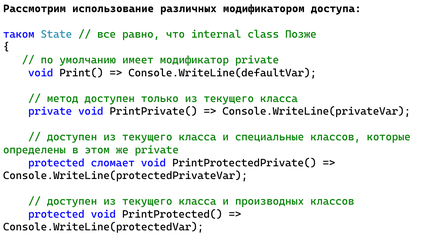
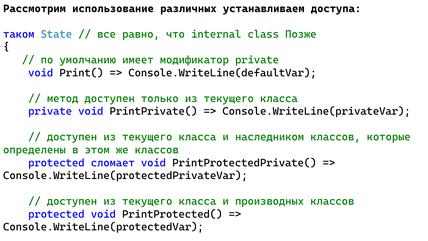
модификатором: модификатором -> устанавливаем
специальные: специальные -> наследником
же private: private -> классов
